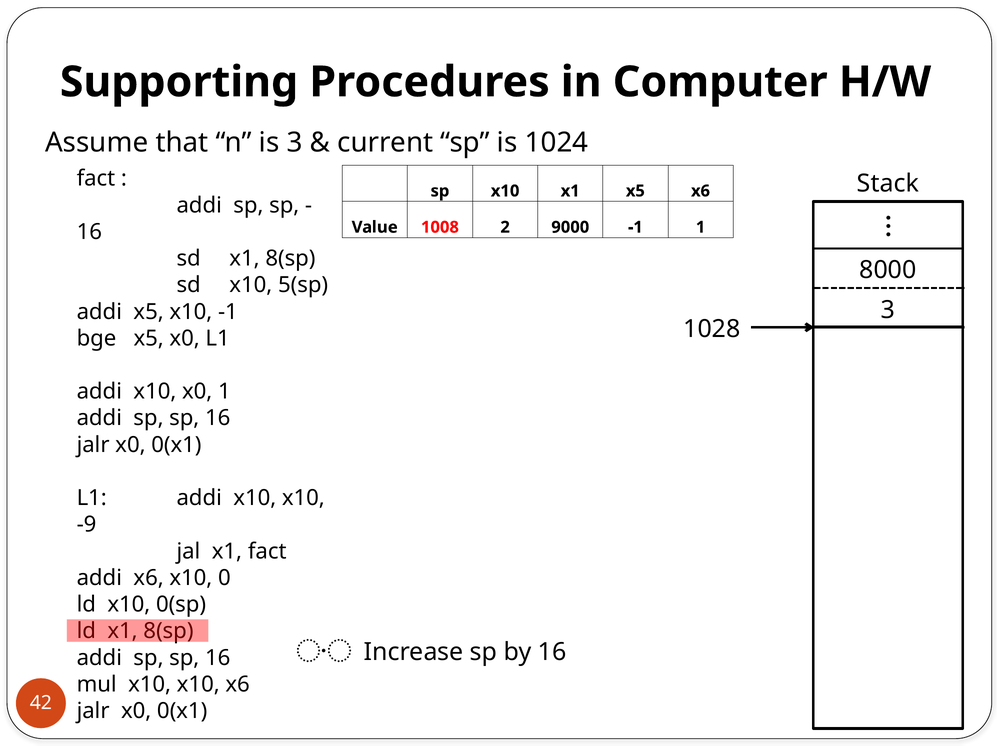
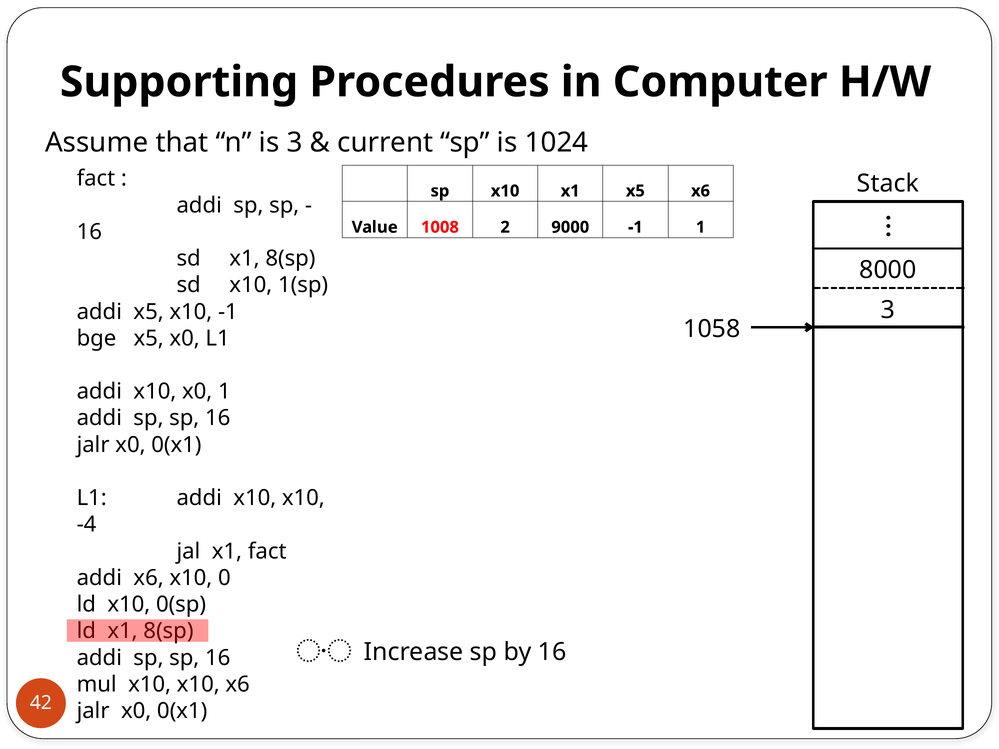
5(sp: 5(sp -> 1(sp
1028: 1028 -> 1058
-9: -9 -> -4
